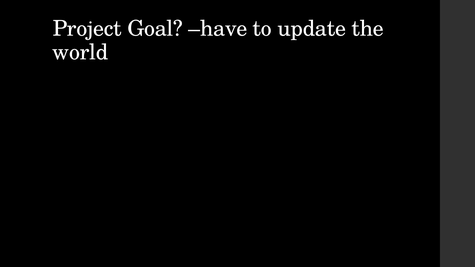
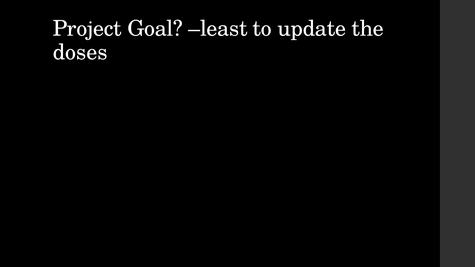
have: have -> least
world: world -> doses
